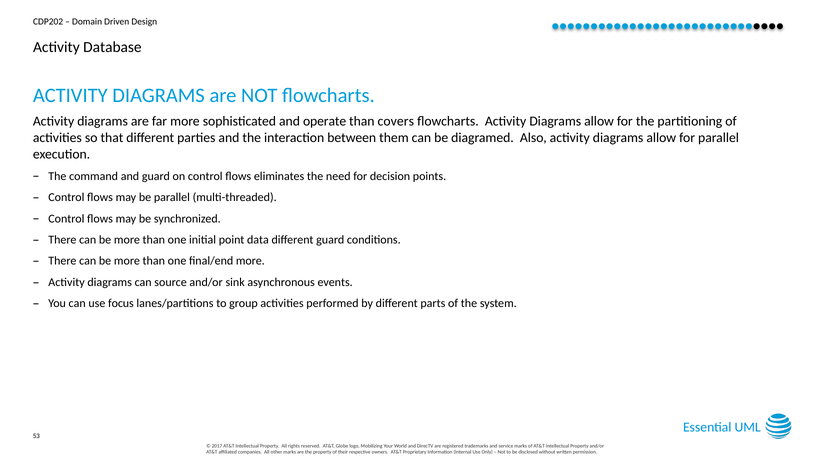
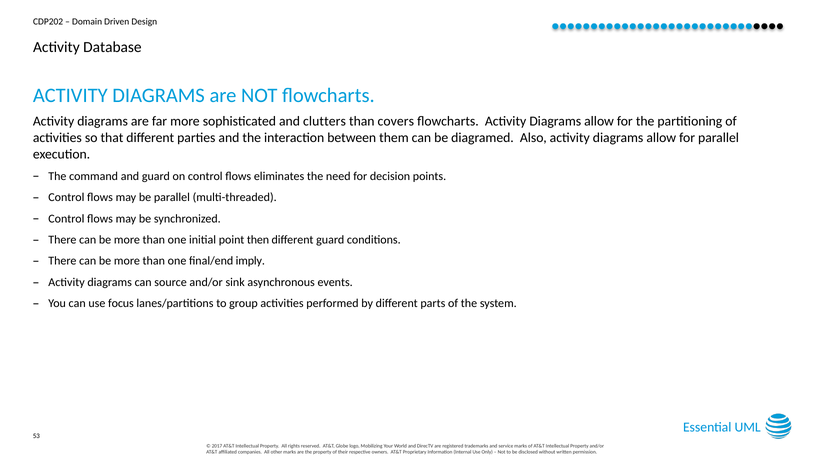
operate: operate -> clutters
data: data -> then
final/end more: more -> imply
